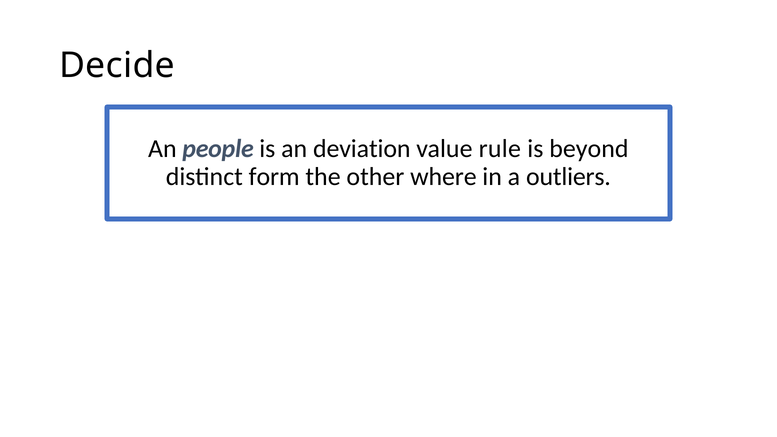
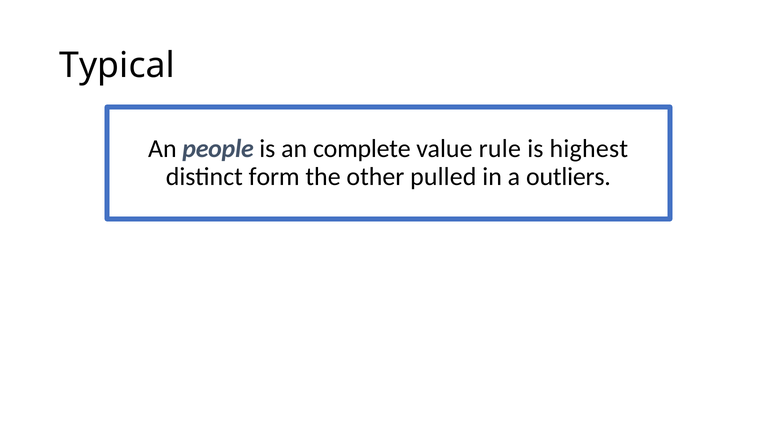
Decide: Decide -> Typical
deviation: deviation -> complete
beyond: beyond -> highest
where: where -> pulled
